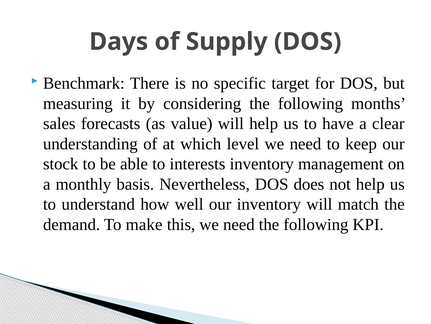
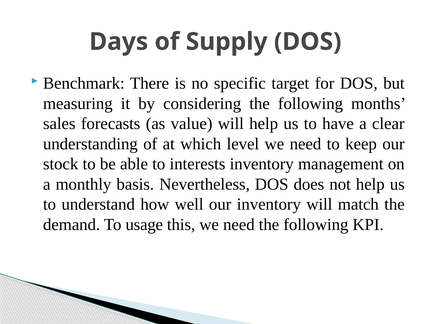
make: make -> usage
